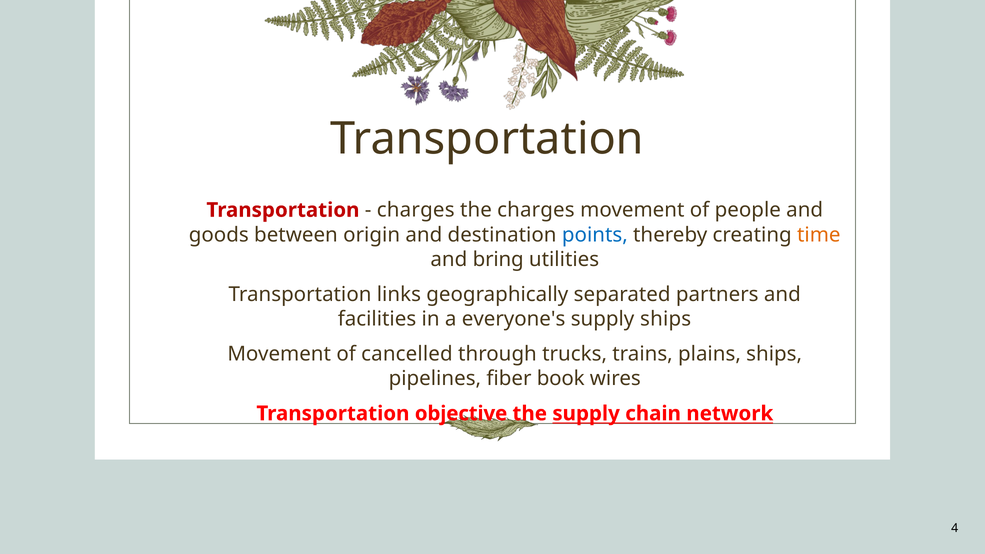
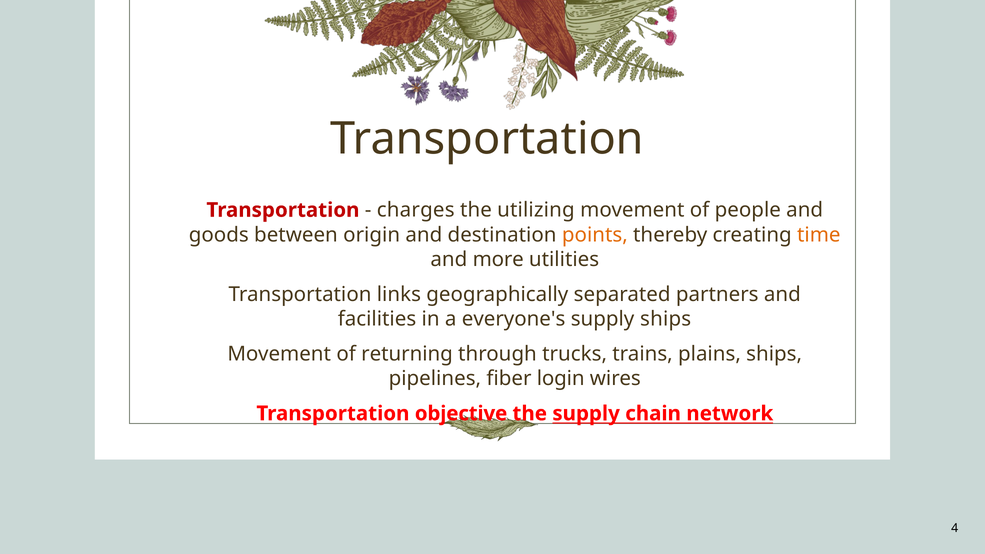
the charges: charges -> utilizing
points colour: blue -> orange
bring: bring -> more
cancelled: cancelled -> returning
book: book -> login
